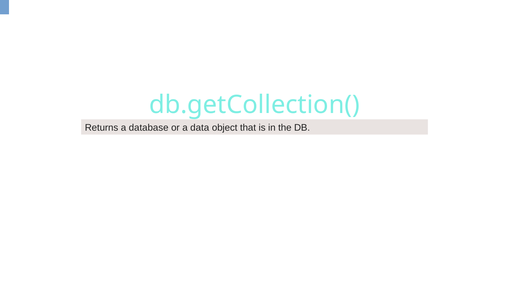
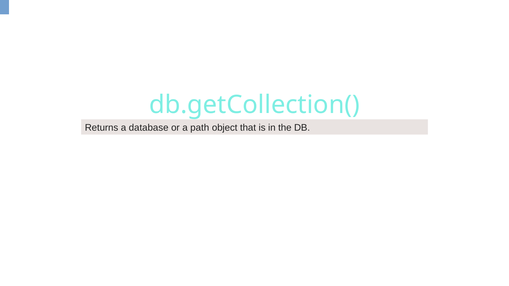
data: data -> path
